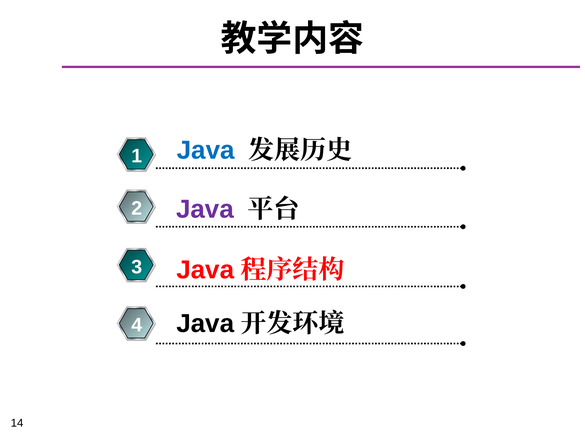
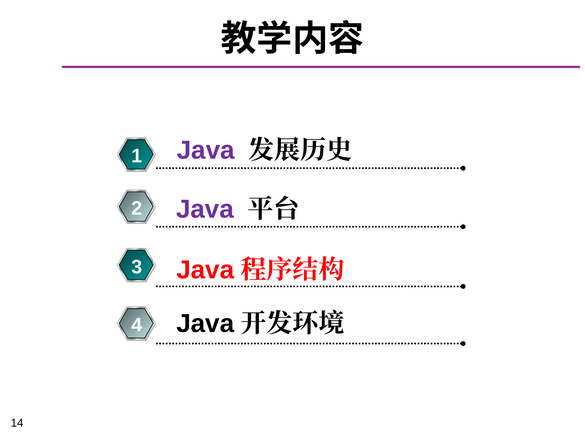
Java at (206, 150) colour: blue -> purple
